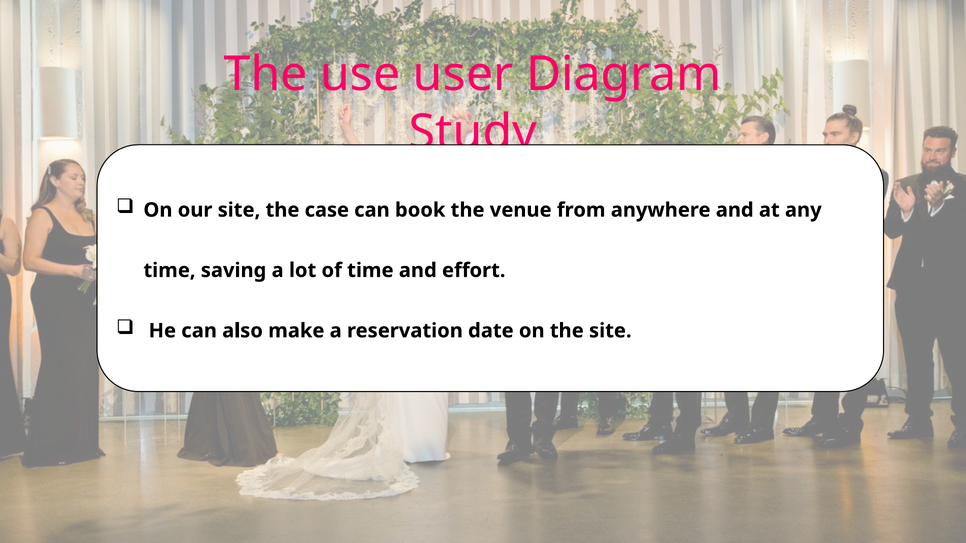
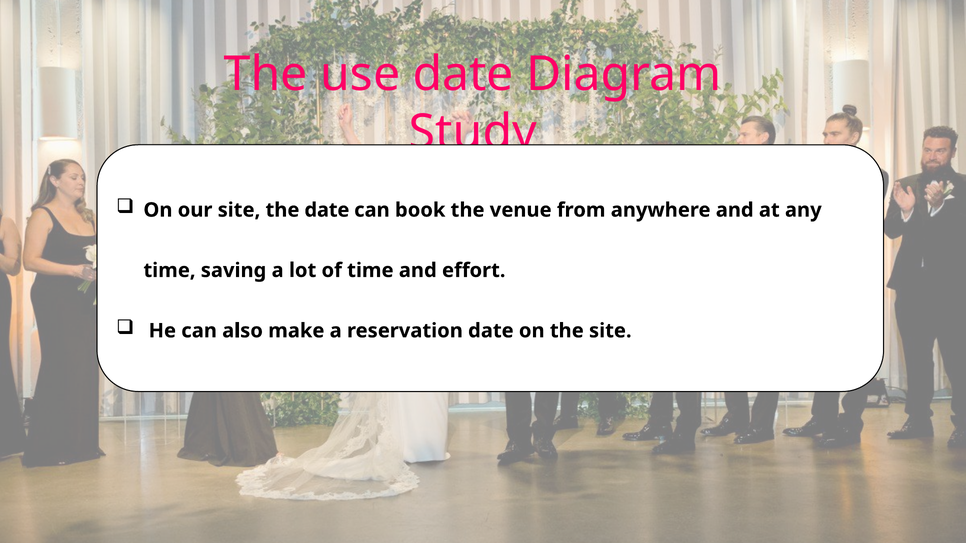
use user: user -> date
the case: case -> date
